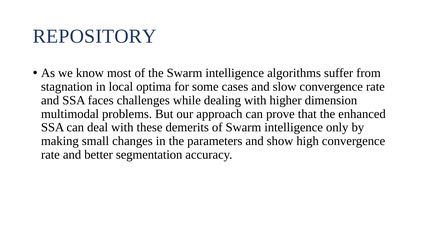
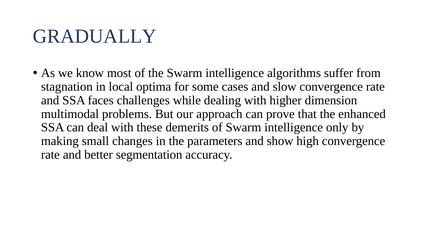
REPOSITORY: REPOSITORY -> GRADUALLY
